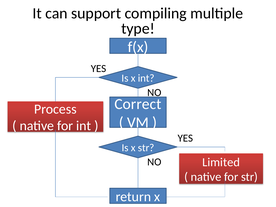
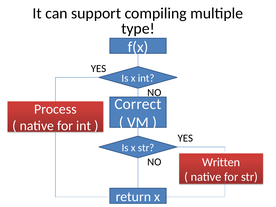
Limited: Limited -> Written
